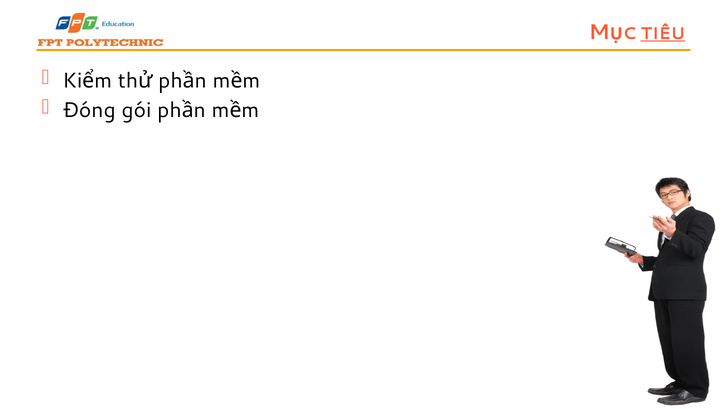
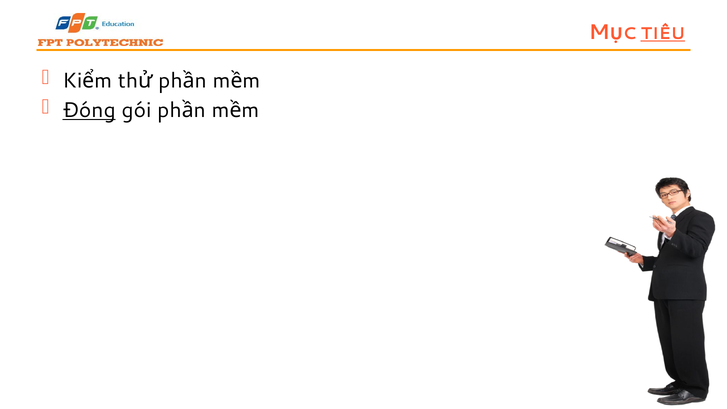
Đóng underline: none -> present
